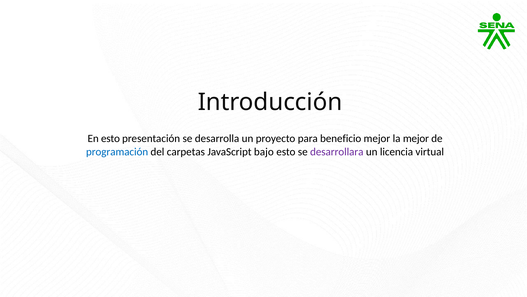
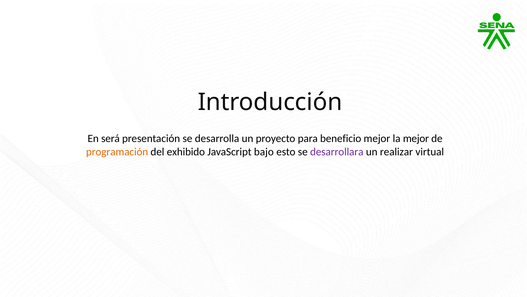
En esto: esto -> será
programación colour: blue -> orange
carpetas: carpetas -> exhibido
licencia: licencia -> realizar
